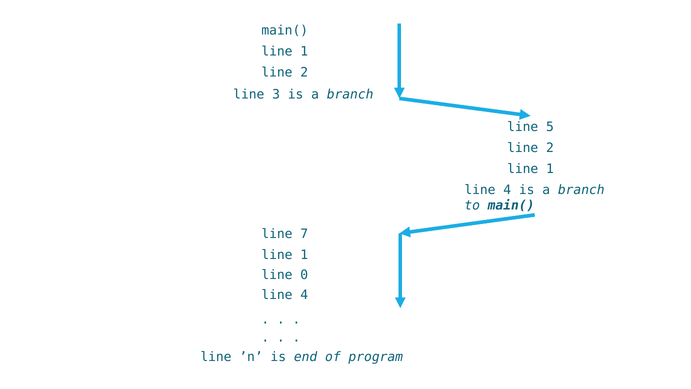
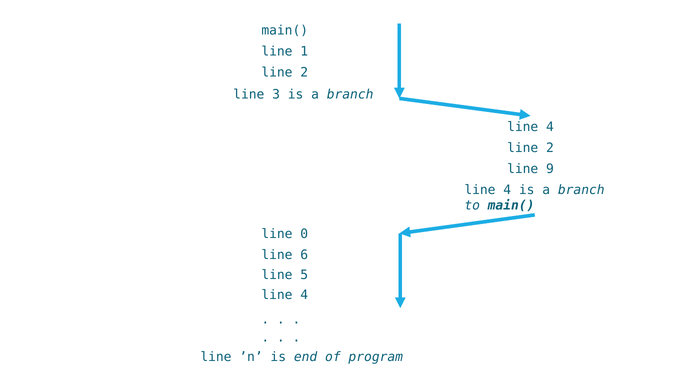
5 at (550, 127): 5 -> 4
1 at (550, 169): 1 -> 9
7: 7 -> 0
1 at (304, 255): 1 -> 6
0: 0 -> 5
